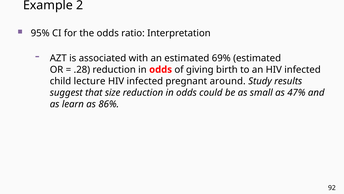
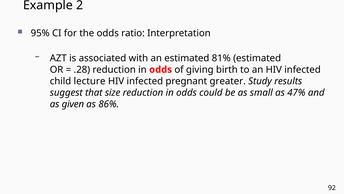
69%: 69% -> 81%
around: around -> greater
learn: learn -> given
